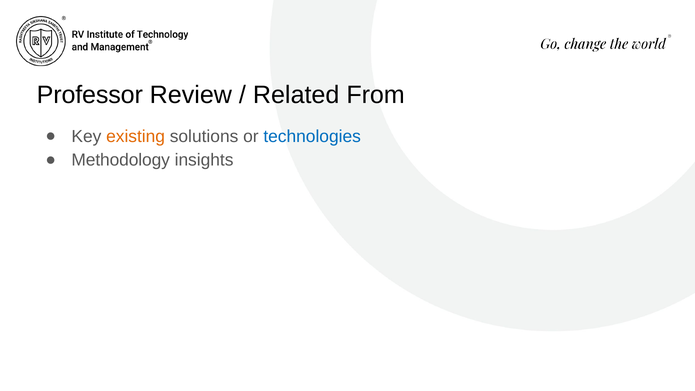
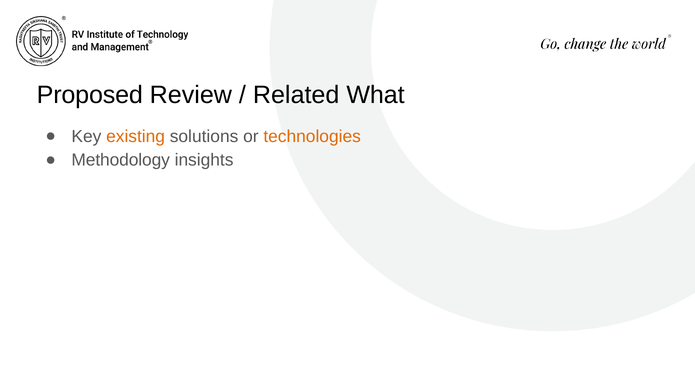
Professor: Professor -> Proposed
From: From -> What
technologies colour: blue -> orange
